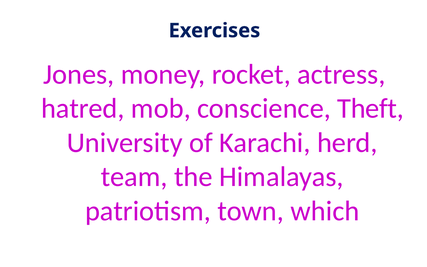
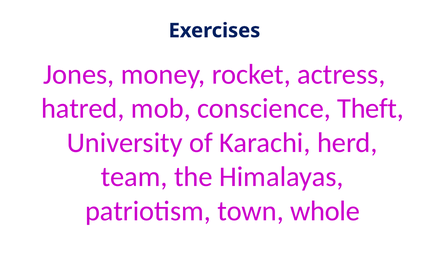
which: which -> whole
